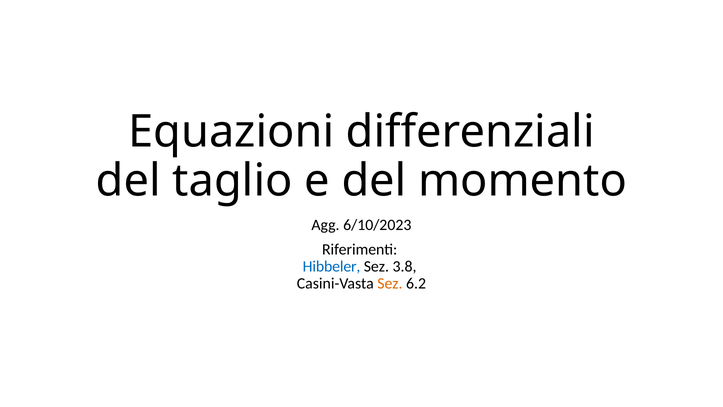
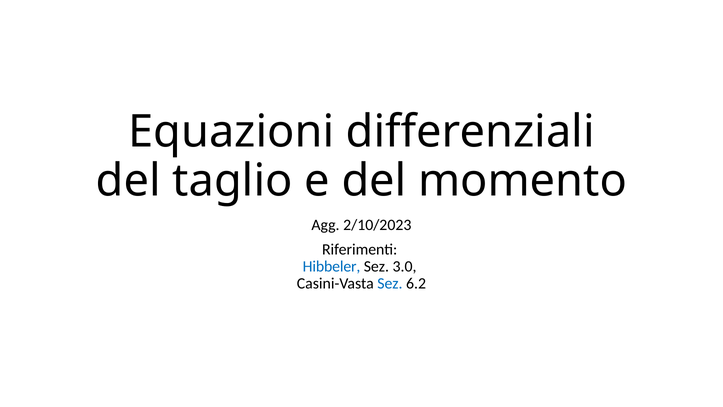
6/10/2023: 6/10/2023 -> 2/10/2023
3.8: 3.8 -> 3.0
Sez at (390, 284) colour: orange -> blue
